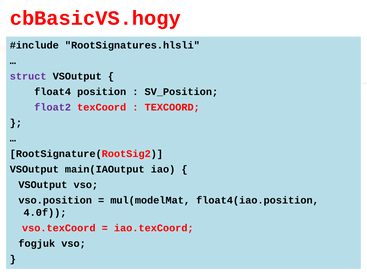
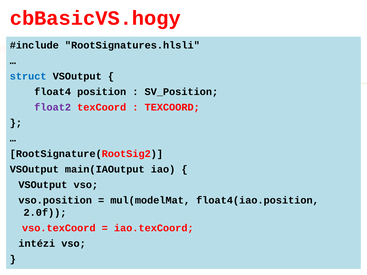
struct colour: purple -> blue
4.0f: 4.0f -> 2.0f
fogjuk: fogjuk -> intézi
